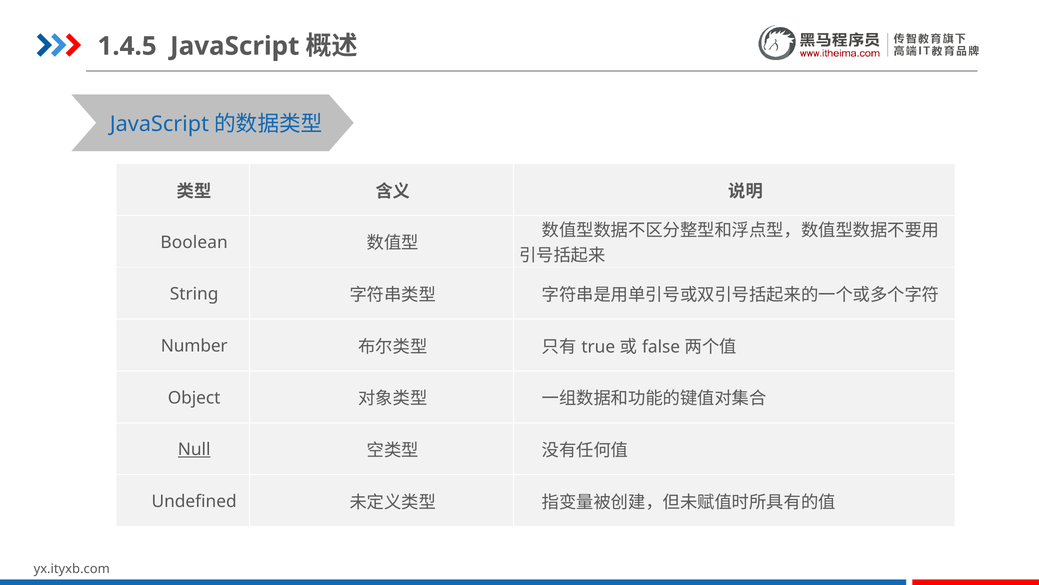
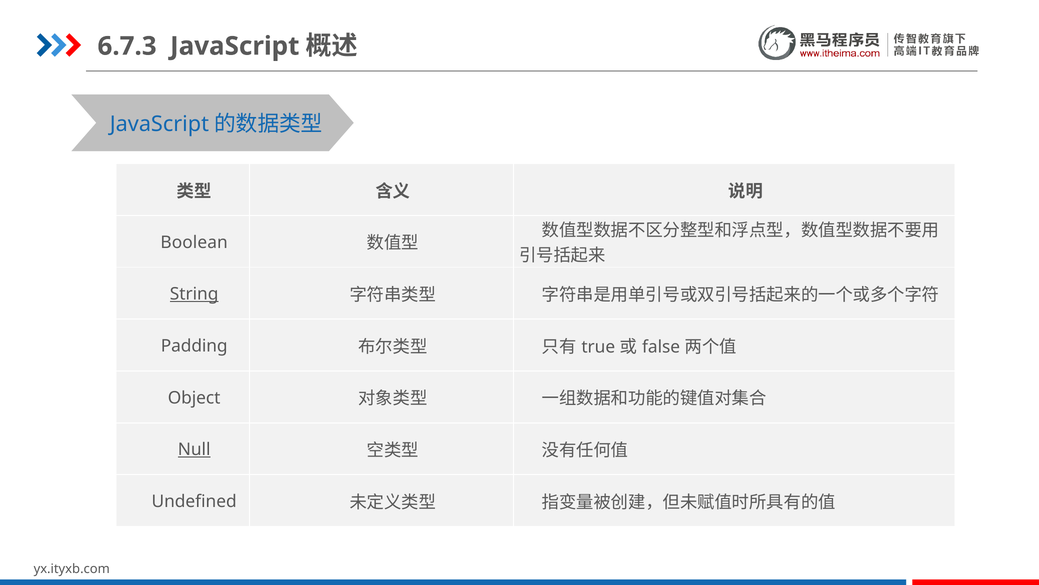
1.4.5: 1.4.5 -> 6.7.3
String underline: none -> present
Number: Number -> Padding
